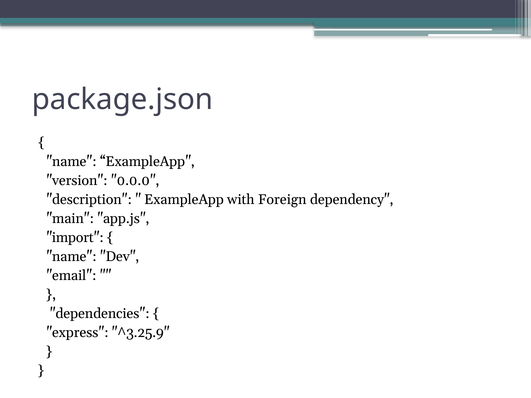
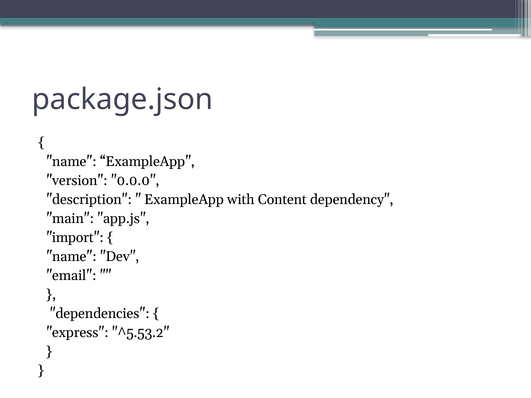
Foreign: Foreign -> Content
^3.25.9: ^3.25.9 -> ^5.53.2
